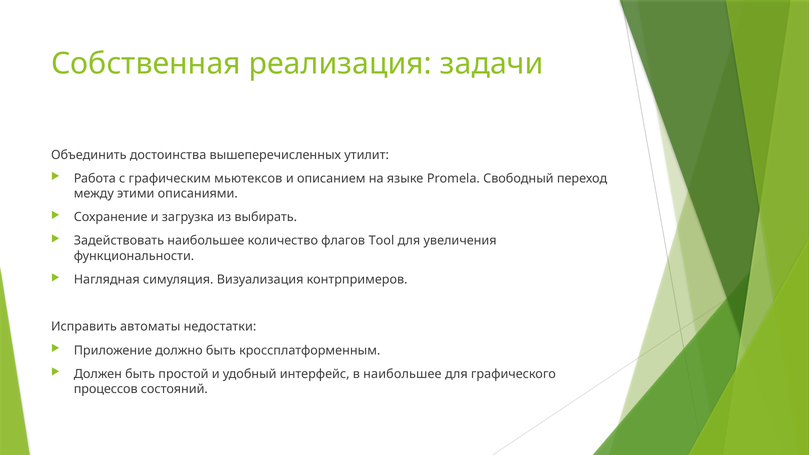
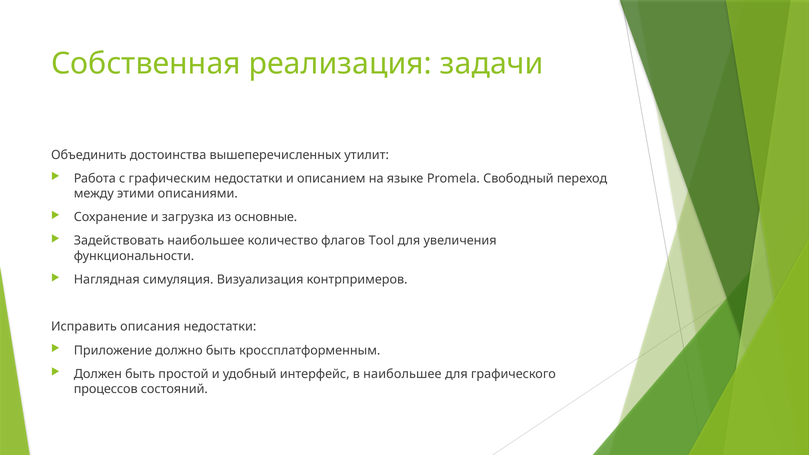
графическим мьютексов: мьютексов -> недостатки
выбирать: выбирать -> основные
автоматы: автоматы -> описания
